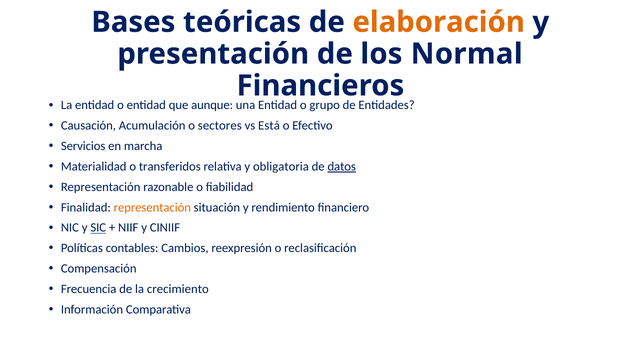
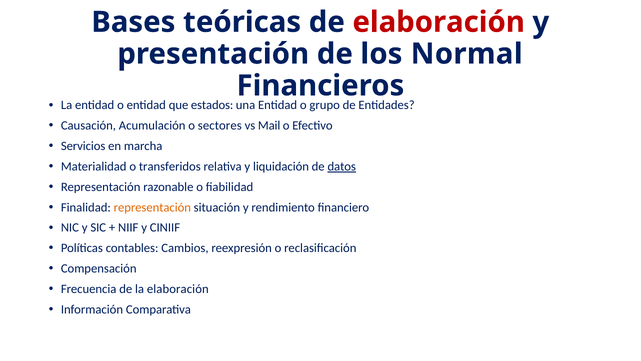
elaboración at (439, 22) colour: orange -> red
aunque: aunque -> estados
Está: Está -> Mail
obligatoria: obligatoria -> liquidación
SIC underline: present -> none
la crecimiento: crecimiento -> elaboración
